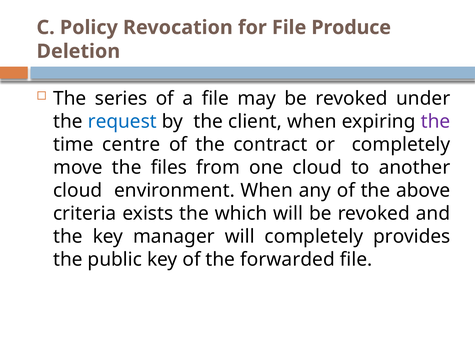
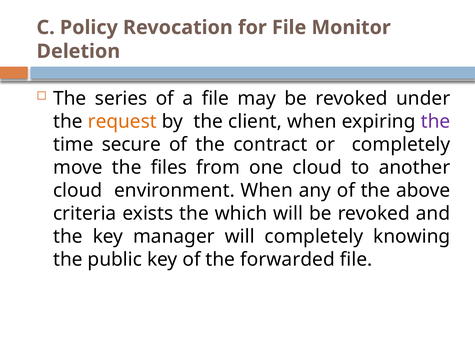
Produce: Produce -> Monitor
request colour: blue -> orange
centre: centre -> secure
provides: provides -> knowing
